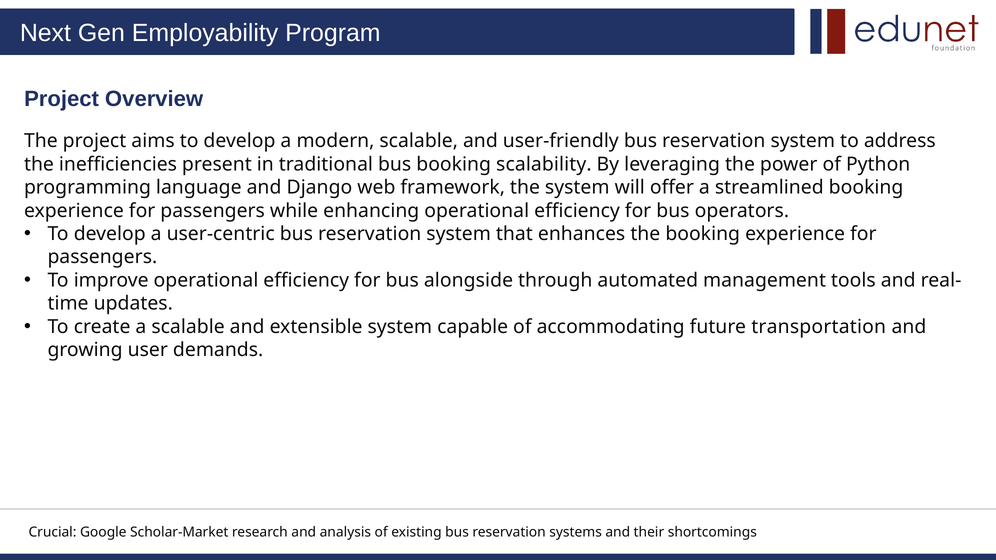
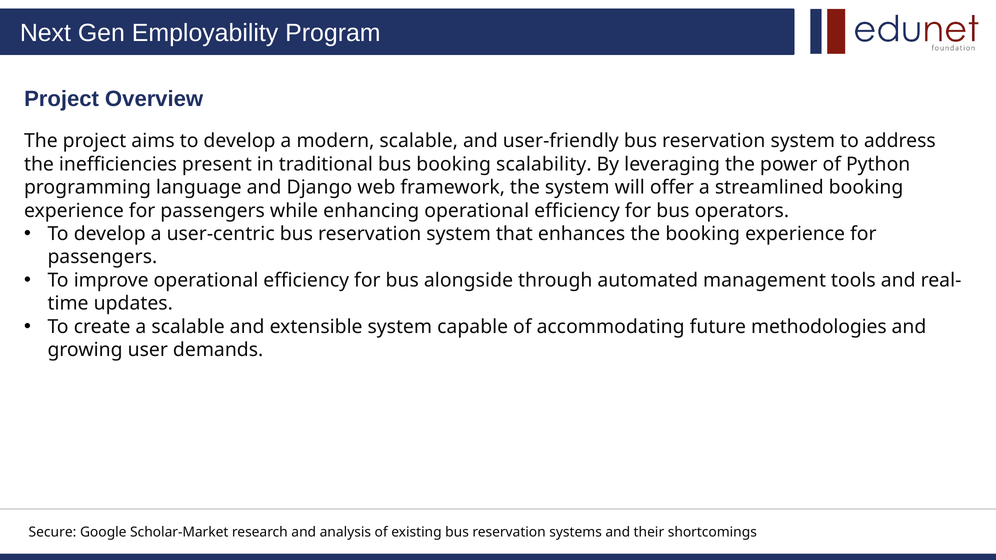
transportation: transportation -> methodologies
Crucial: Crucial -> Secure
